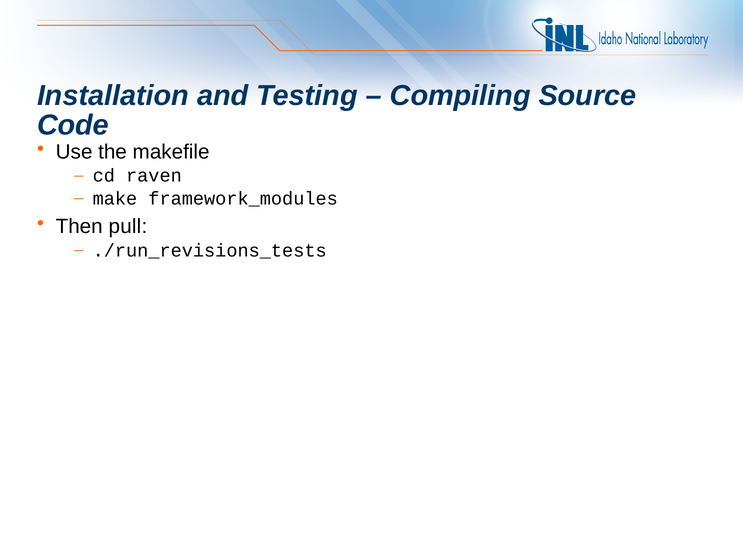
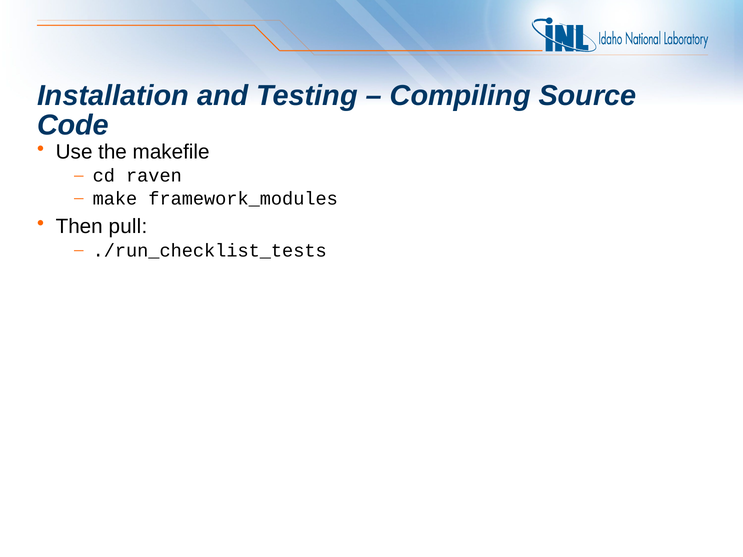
./run_revisions_tests: ./run_revisions_tests -> ./run_checklist_tests
